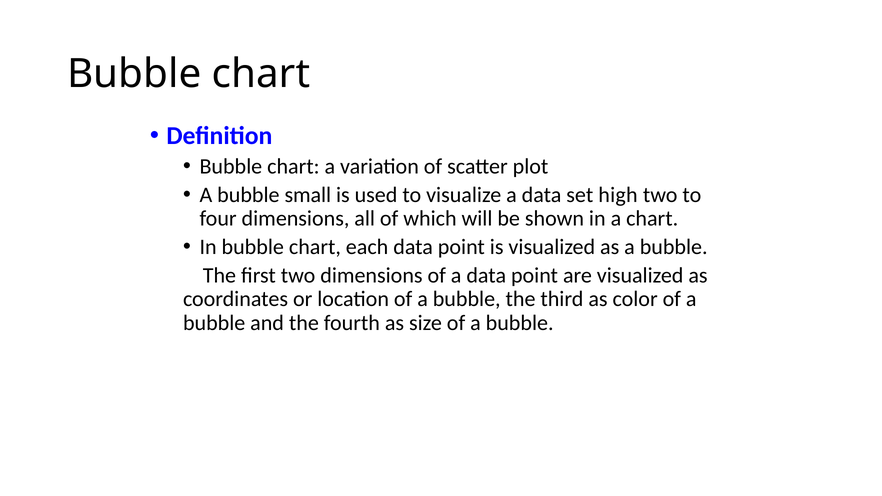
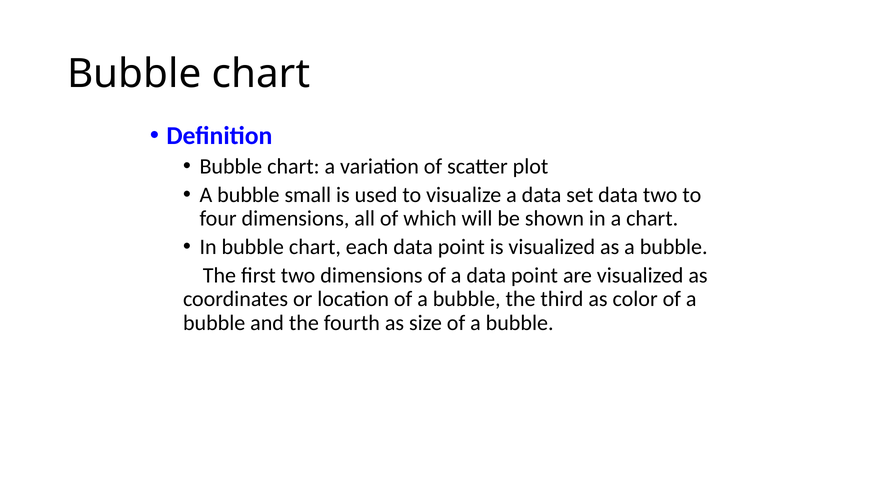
set high: high -> data
